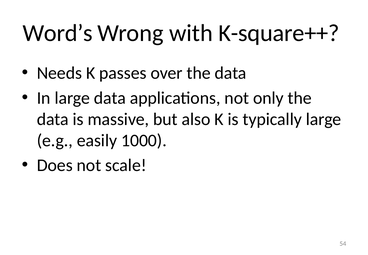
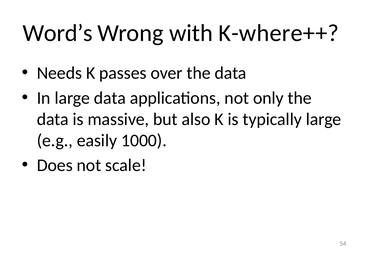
K-square++: K-square++ -> K-where++
